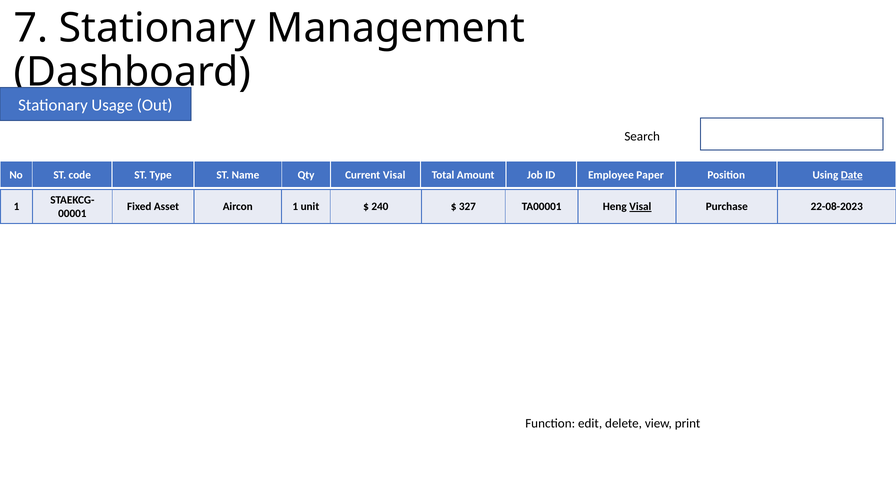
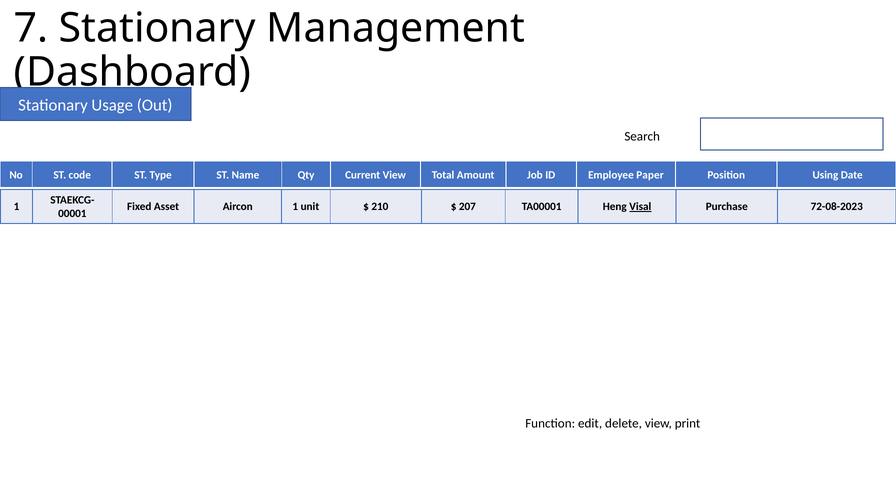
Current Visal: Visal -> View
Date underline: present -> none
240: 240 -> 210
327: 327 -> 207
22-08-2023: 22-08-2023 -> 72-08-2023
